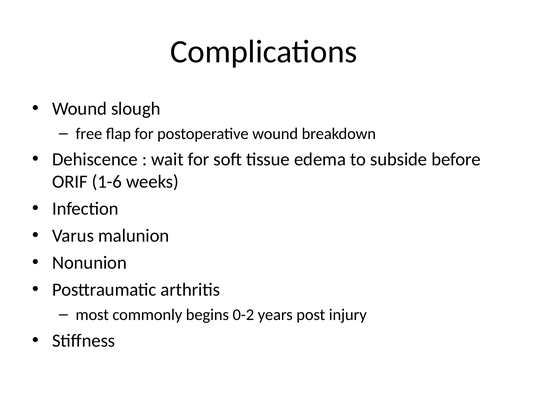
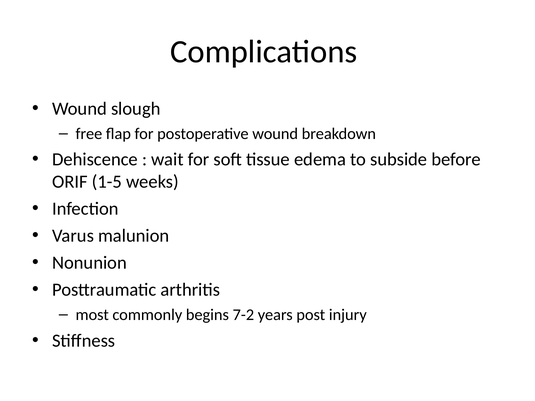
1-6: 1-6 -> 1-5
0-2: 0-2 -> 7-2
